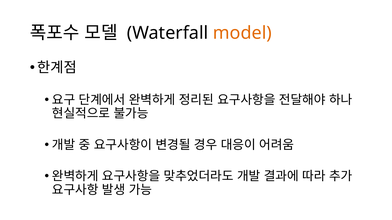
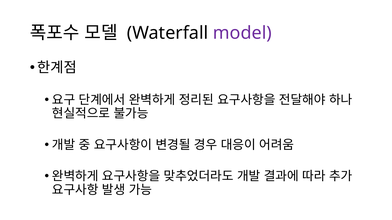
model colour: orange -> purple
